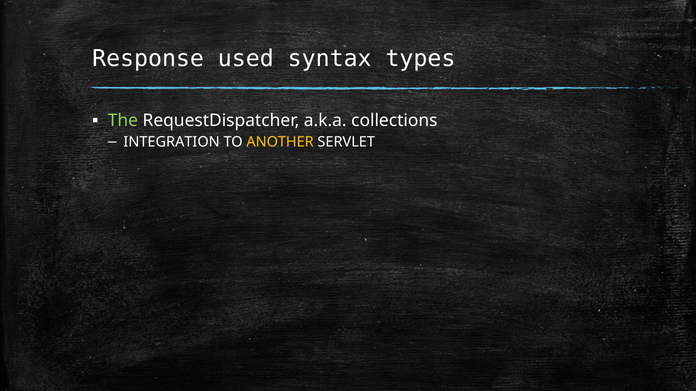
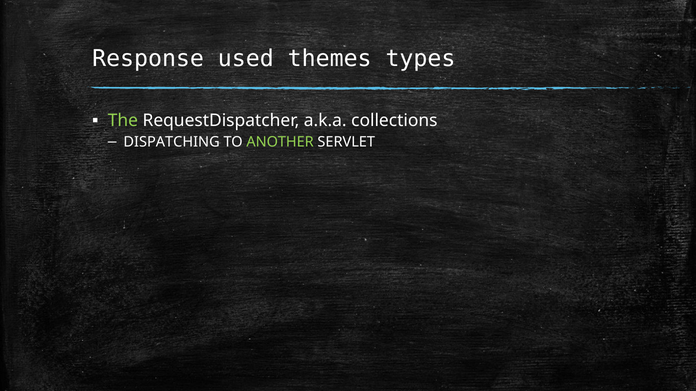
syntax: syntax -> themes
INTEGRATION: INTEGRATION -> DISPATCHING
ANOTHER colour: yellow -> light green
